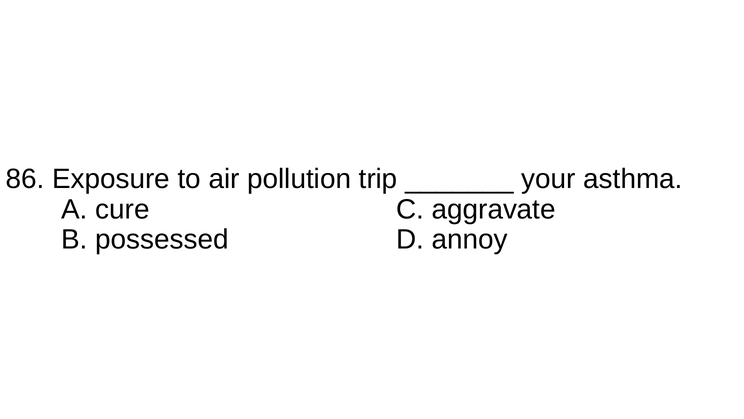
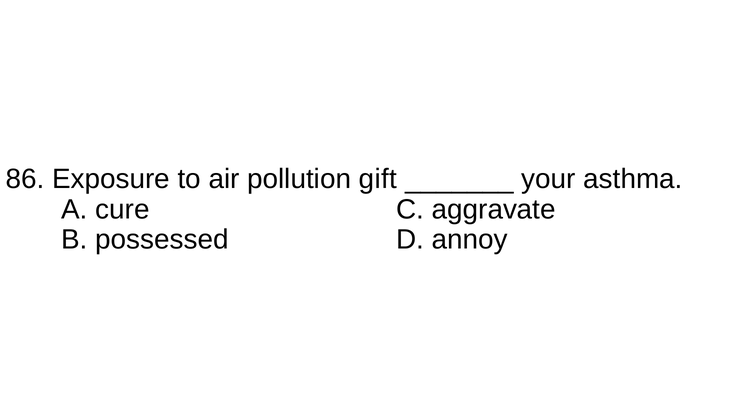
trip: trip -> gift
